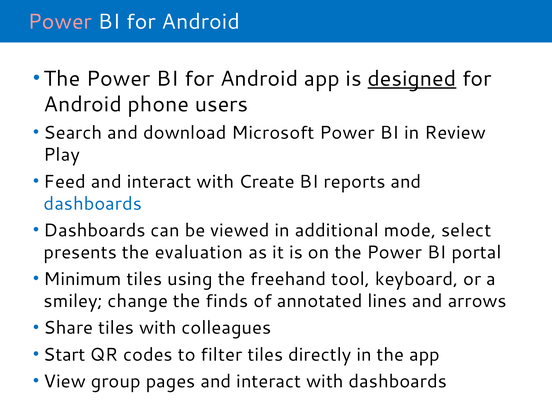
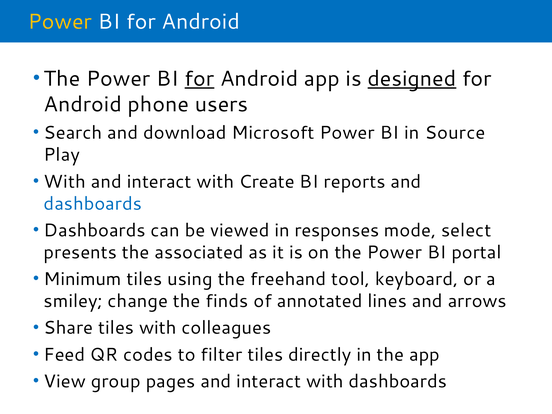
Power at (60, 22) colour: pink -> yellow
for at (199, 79) underline: none -> present
Review: Review -> Source
Feed at (65, 182): Feed -> With
additional: additional -> responses
evaluation: evaluation -> associated
Start: Start -> Feed
